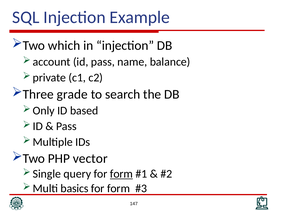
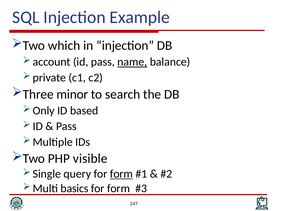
name underline: none -> present
grade: grade -> minor
vector: vector -> visible
